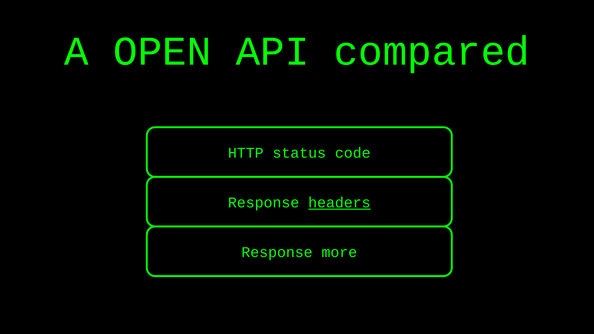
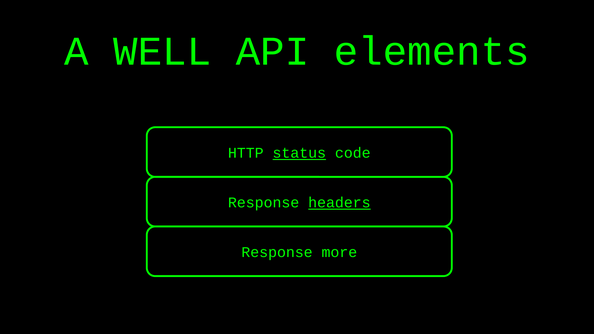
OPEN: OPEN -> WELL
compared: compared -> elements
status underline: none -> present
